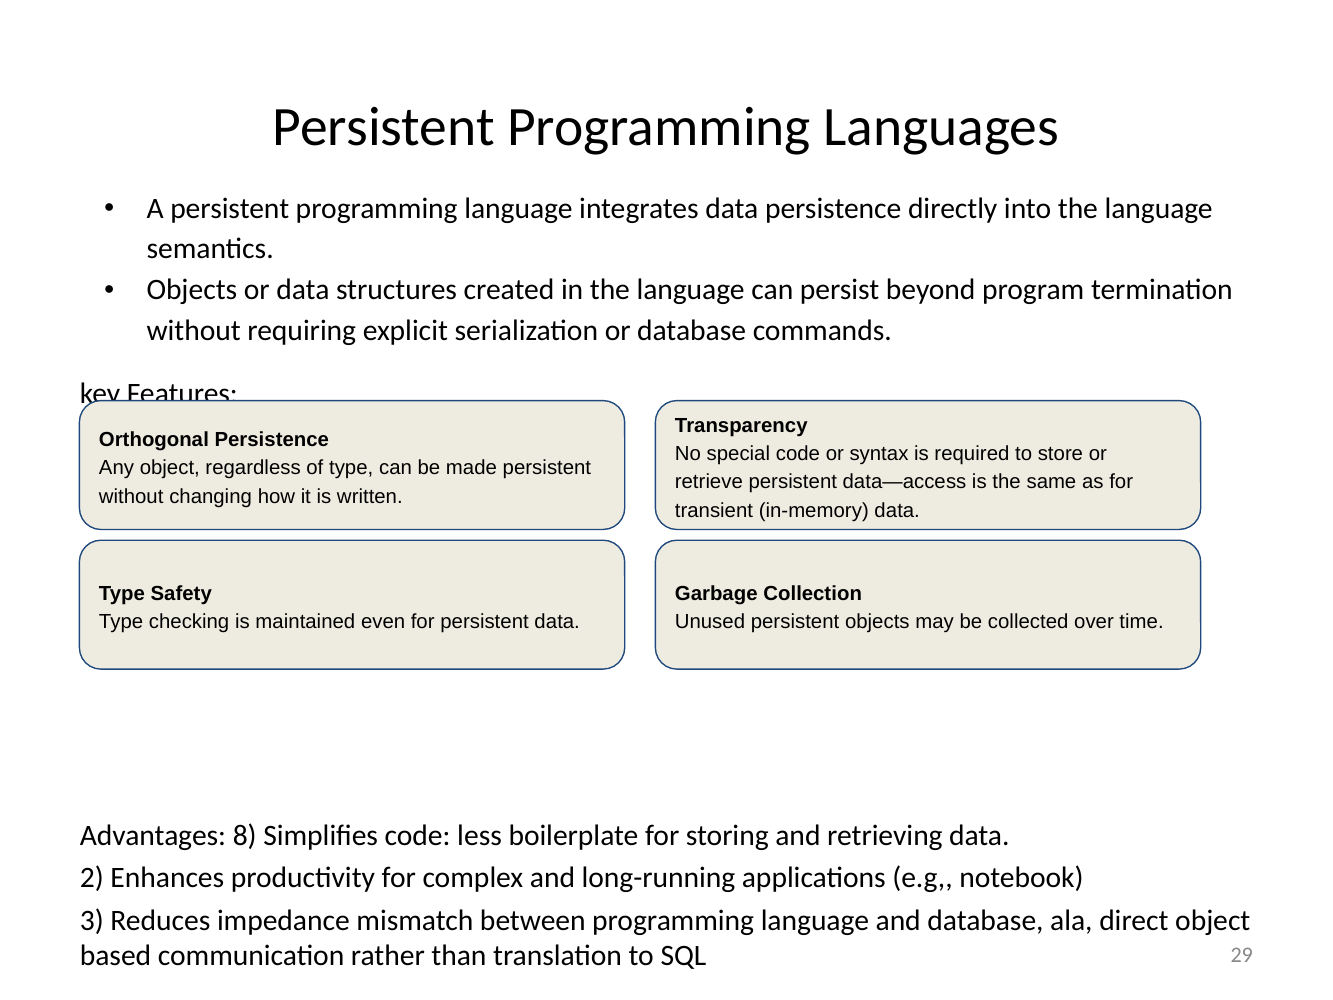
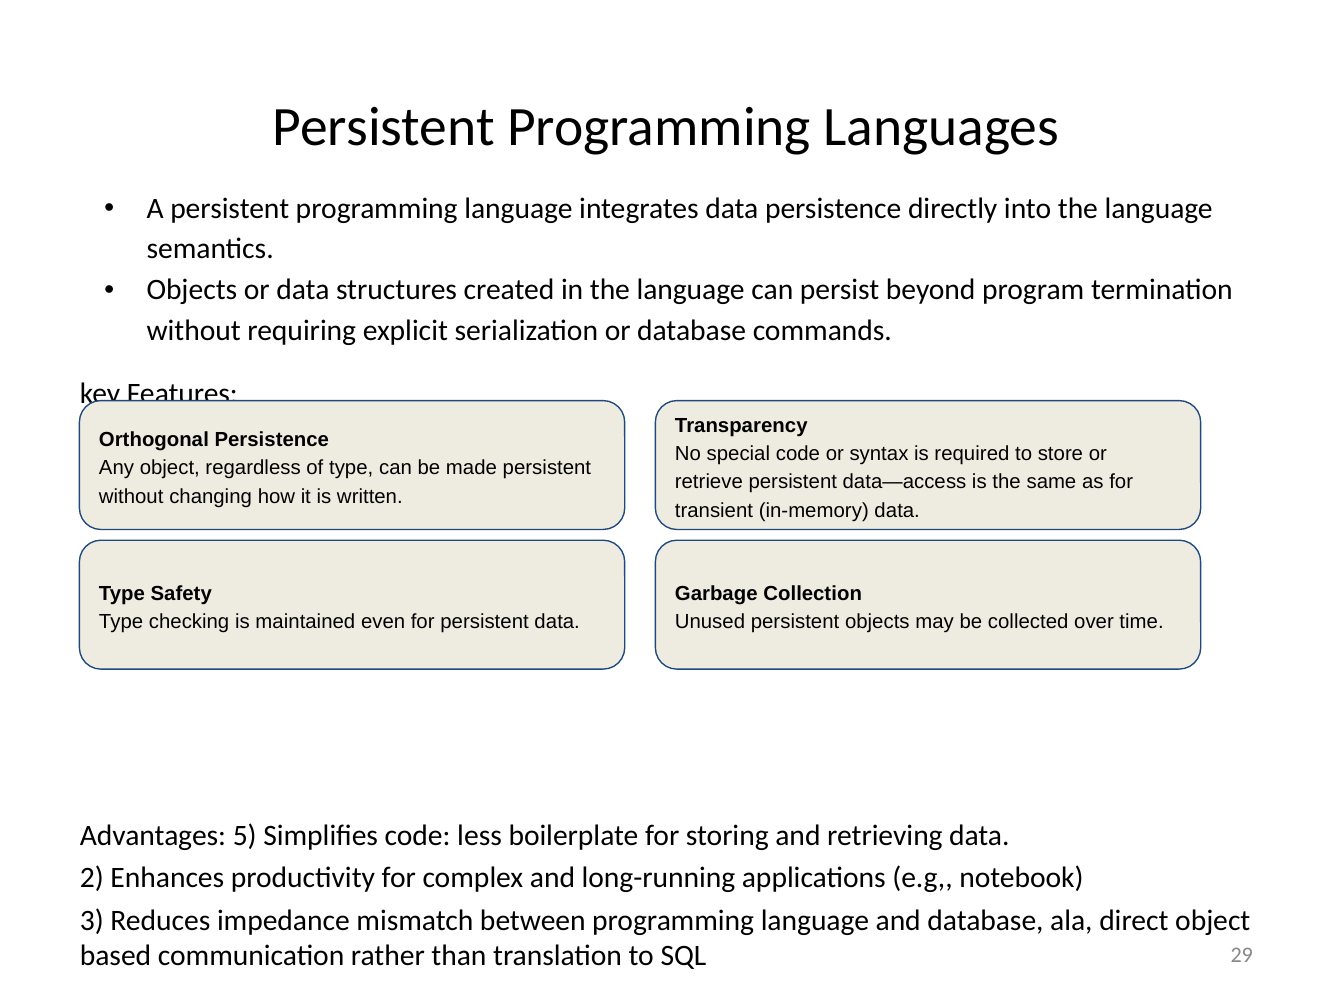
8: 8 -> 5
